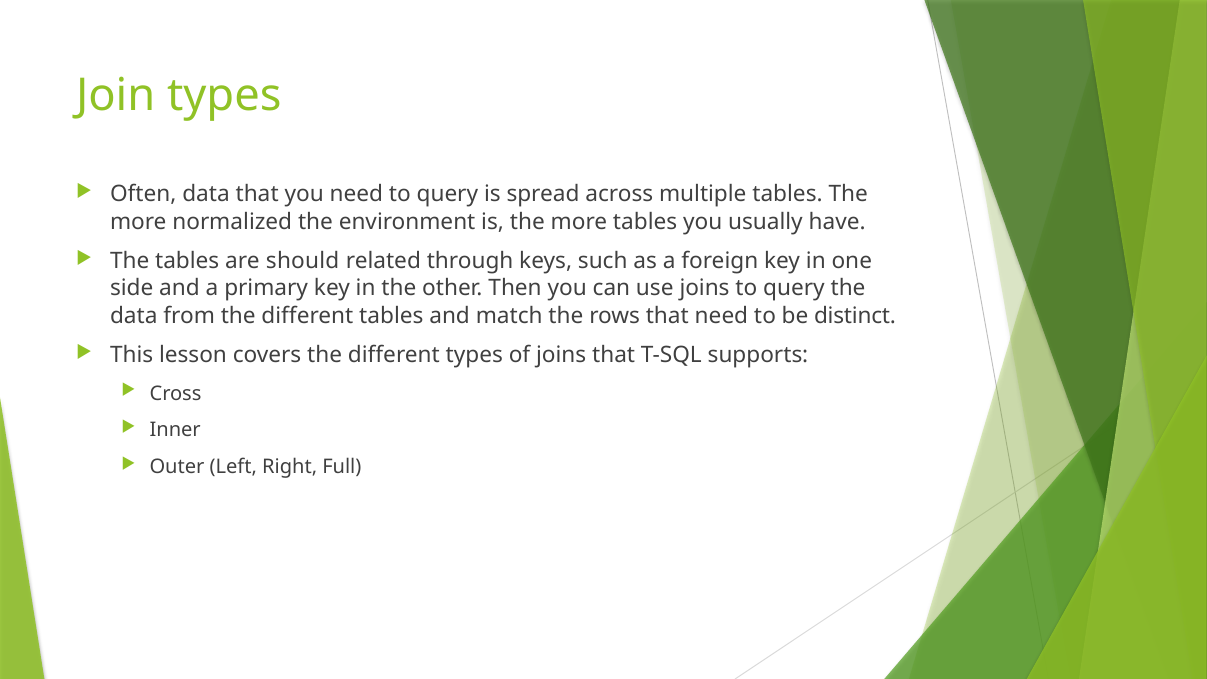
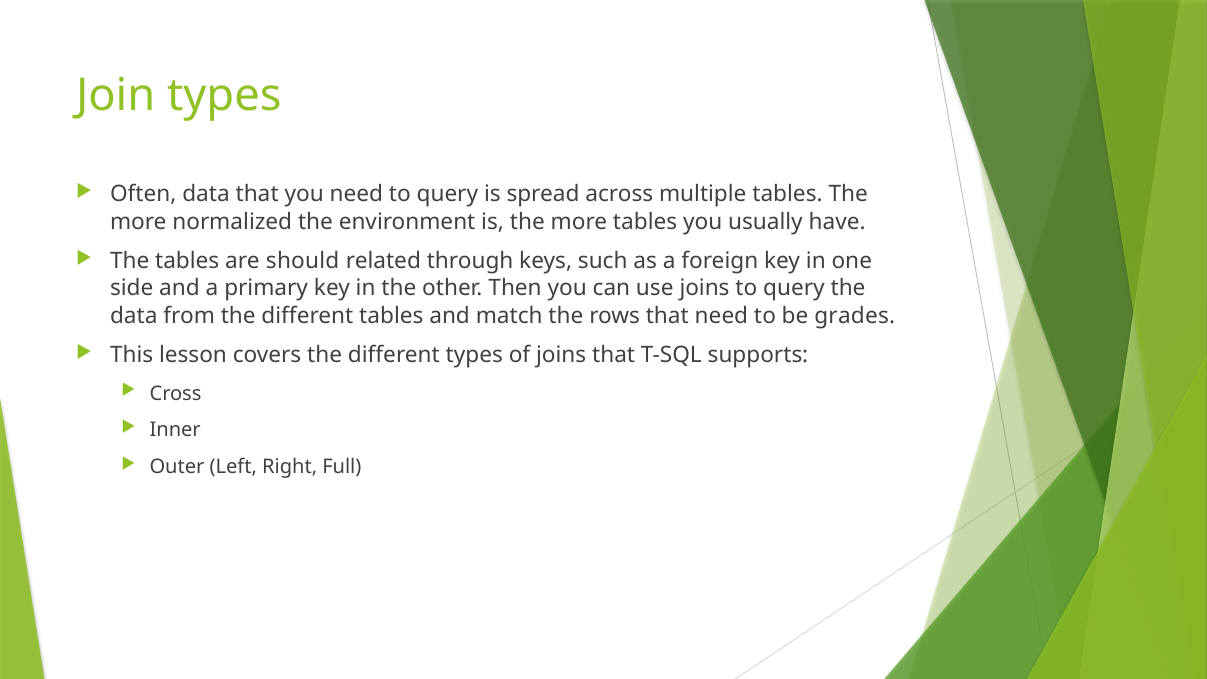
distinct: distinct -> grades
